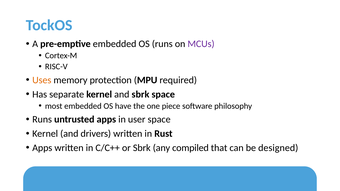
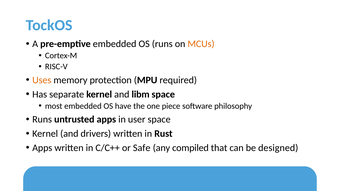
MCUs colour: purple -> orange
and sbrk: sbrk -> libm
or Sbrk: Sbrk -> Safe
